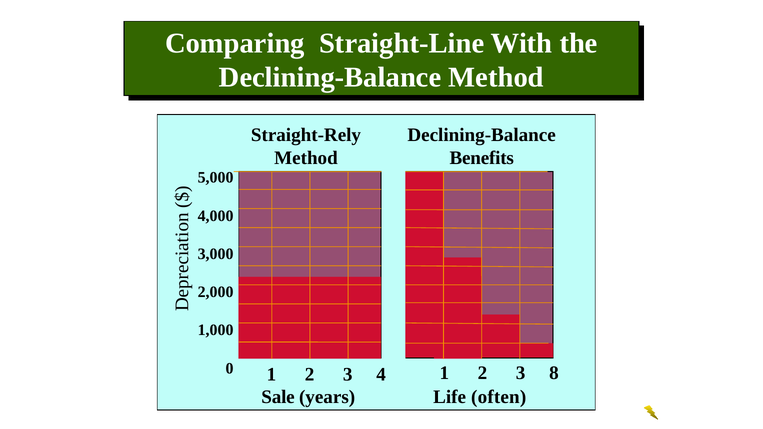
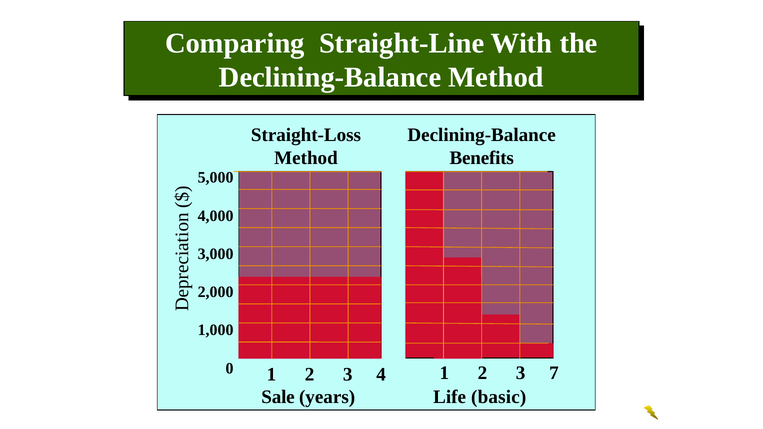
Straight-Rely: Straight-Rely -> Straight-Loss
8: 8 -> 7
often: often -> basic
